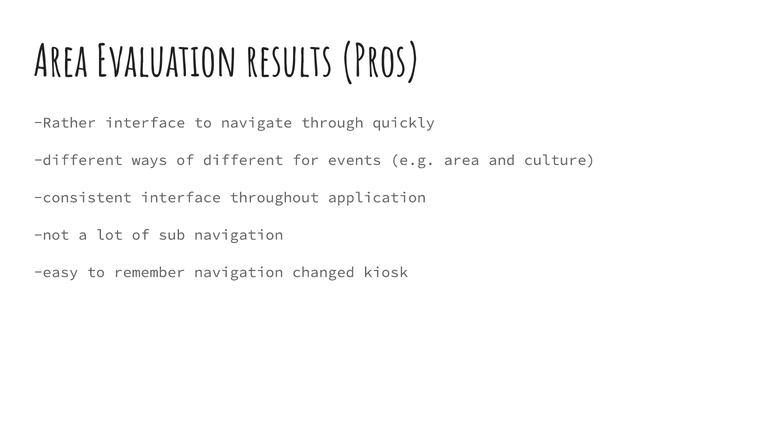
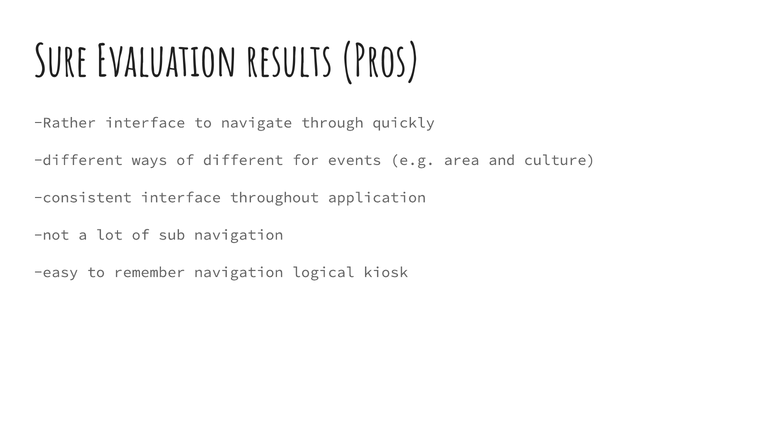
Area at (61, 62): Area -> Sure
changed: changed -> logical
